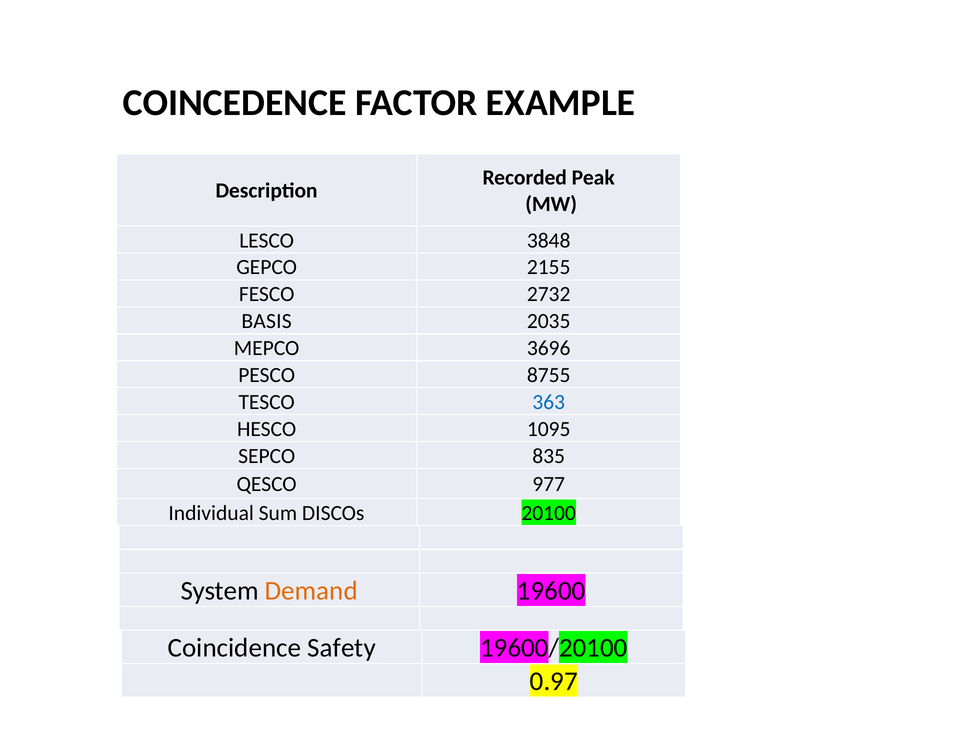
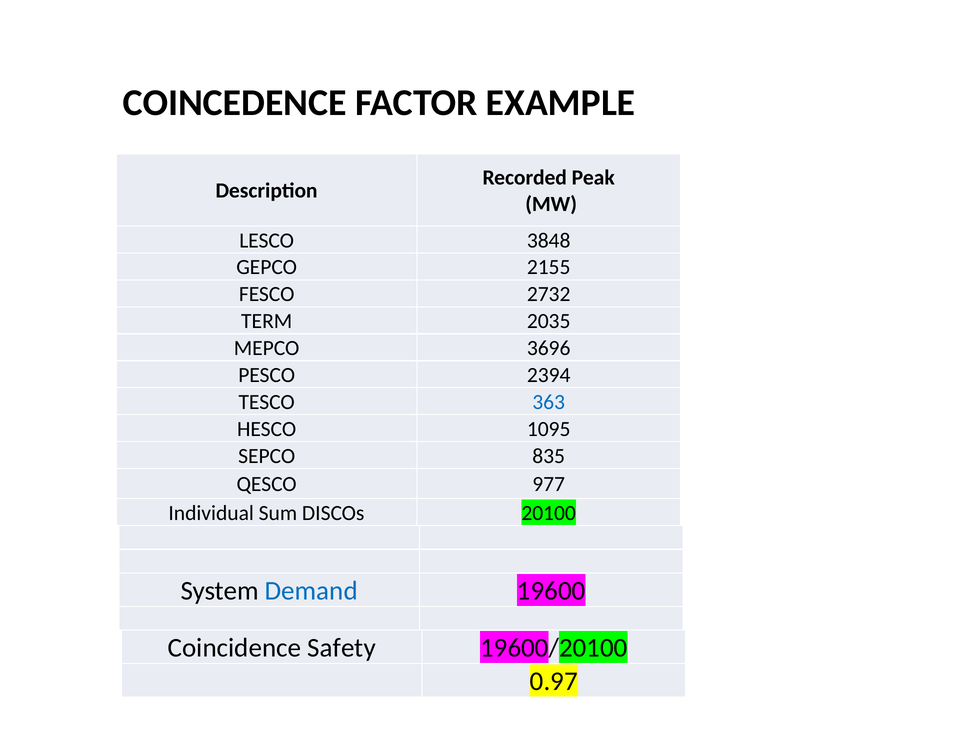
BASIS: BASIS -> TERM
8755: 8755 -> 2394
Demand colour: orange -> blue
